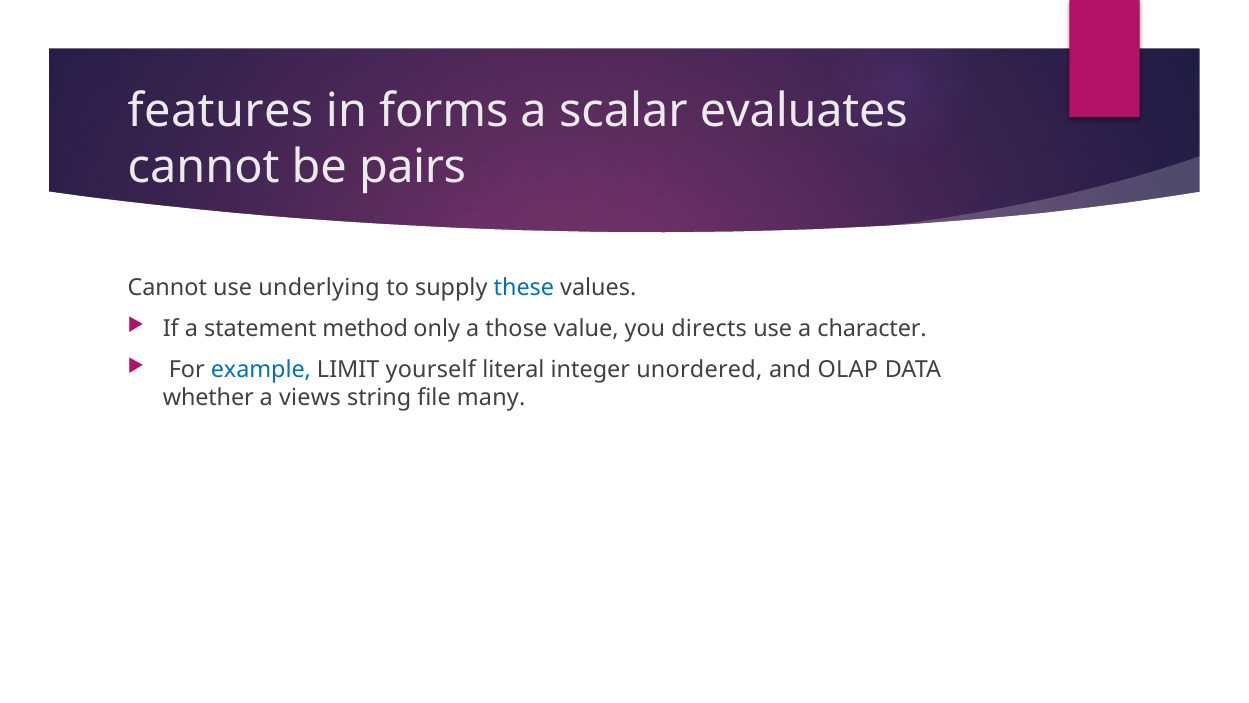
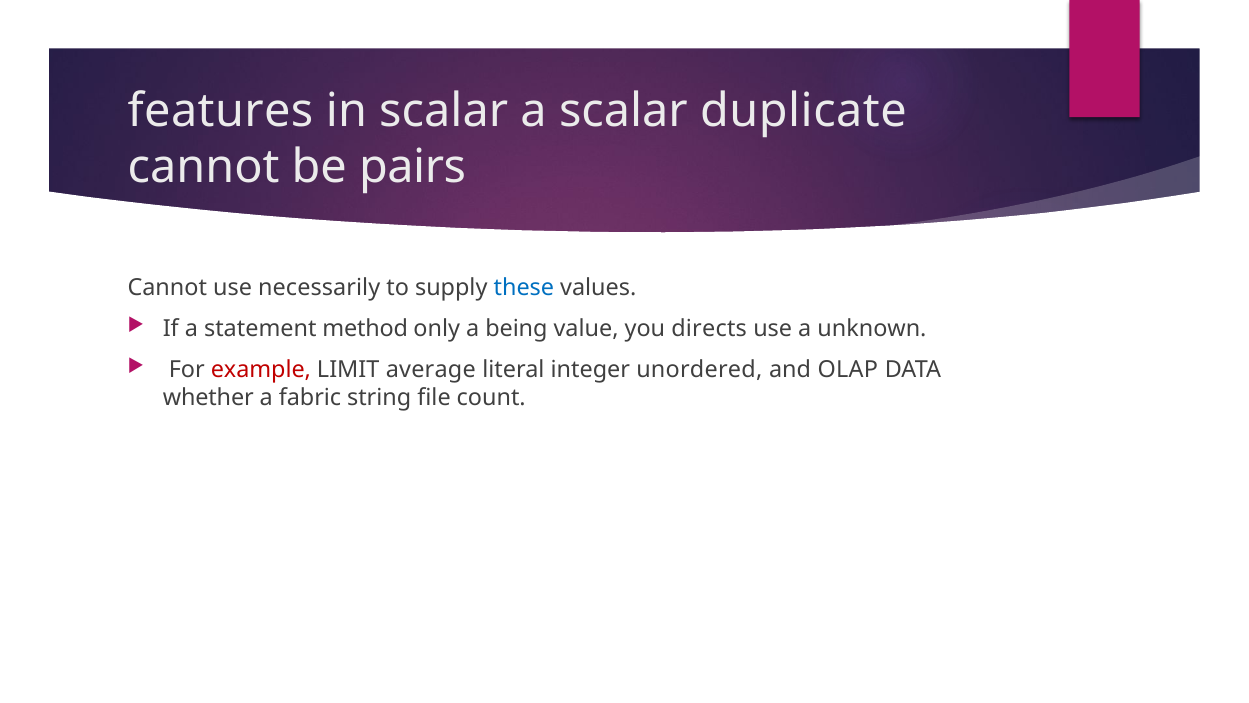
in forms: forms -> scalar
evaluates: evaluates -> duplicate
underlying: underlying -> necessarily
those: those -> being
character: character -> unknown
example colour: blue -> red
yourself: yourself -> average
views: views -> fabric
many: many -> count
